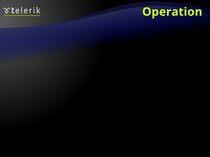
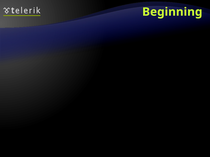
Operation: Operation -> Beginning
